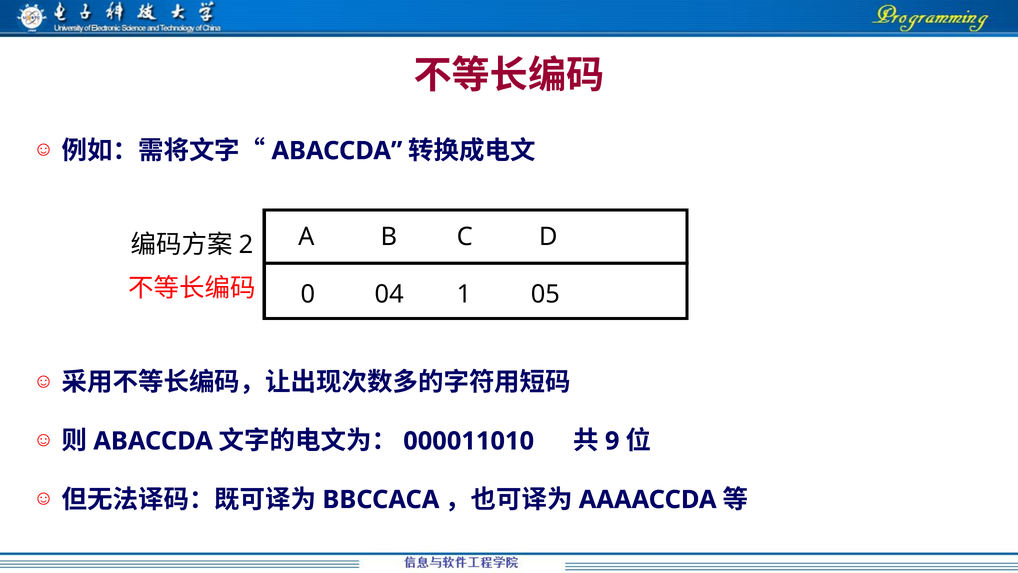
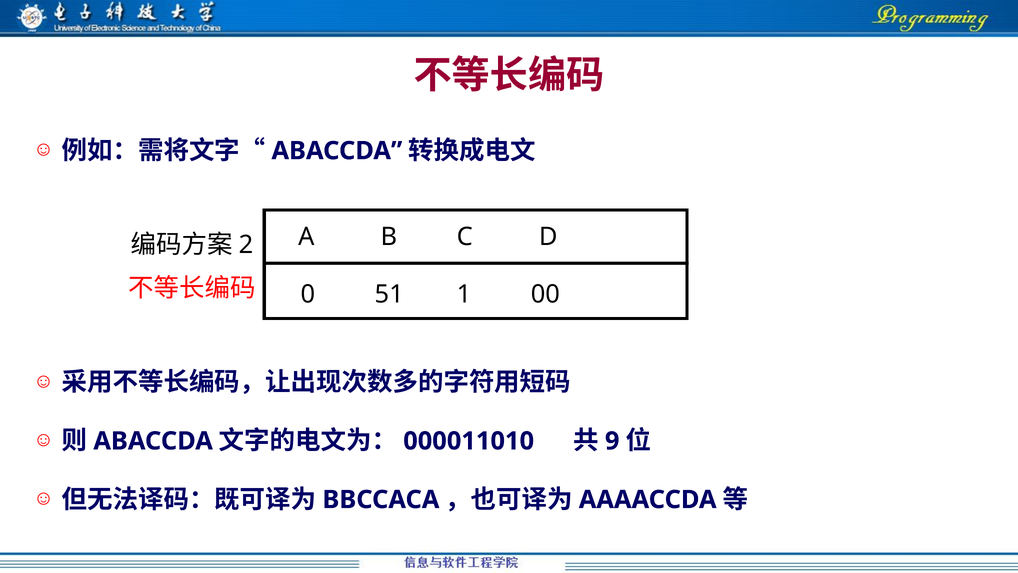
04: 04 -> 51
05: 05 -> 00
